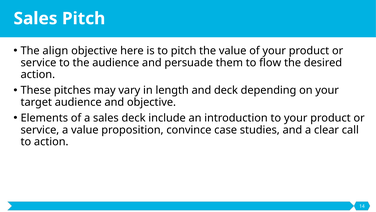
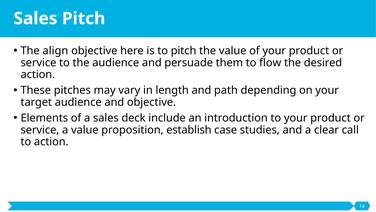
and deck: deck -> path
convince: convince -> establish
